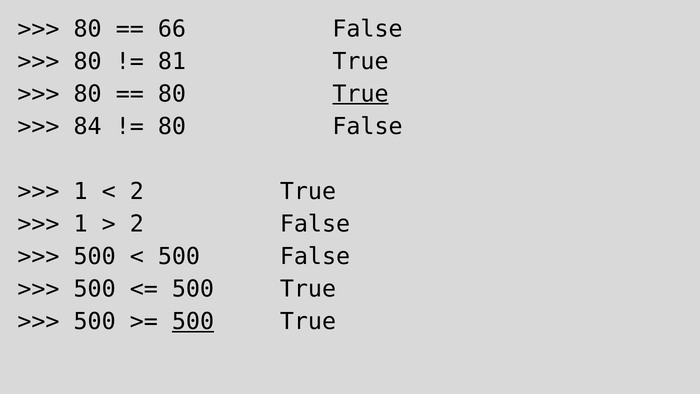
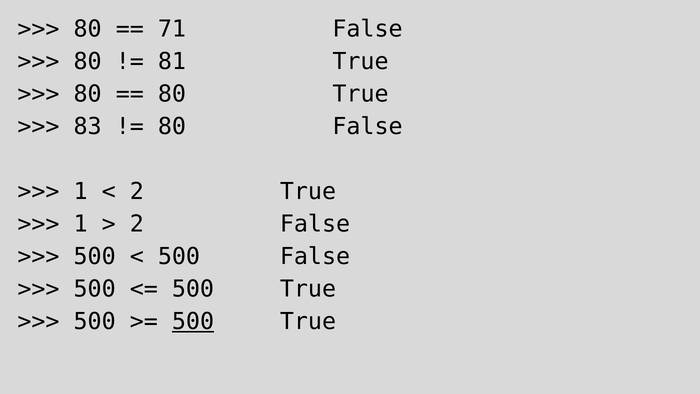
66: 66 -> 71
True at (361, 94) underline: present -> none
84: 84 -> 83
